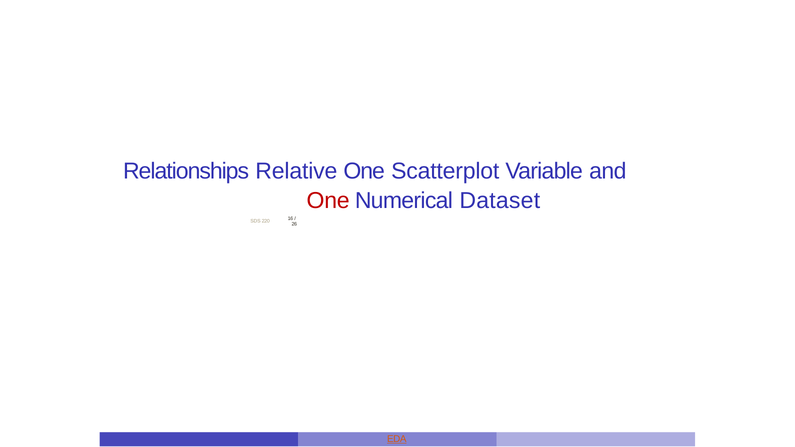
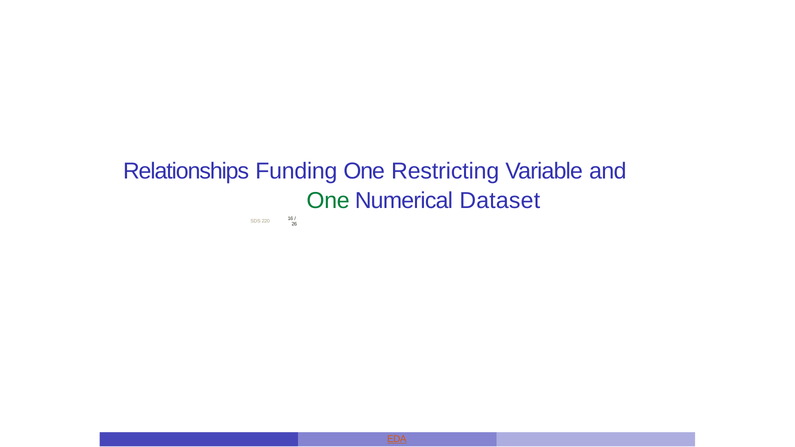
Relative: Relative -> Funding
Scatterplot: Scatterplot -> Restricting
One at (328, 201) colour: red -> green
